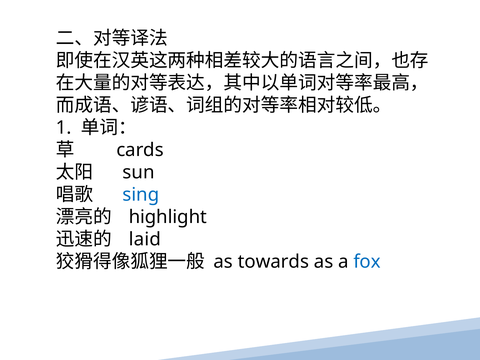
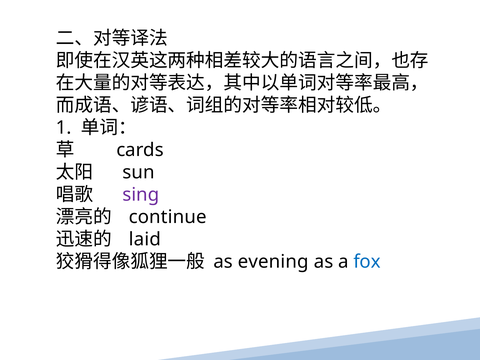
sing colour: blue -> purple
highlight: highlight -> continue
towards: towards -> evening
